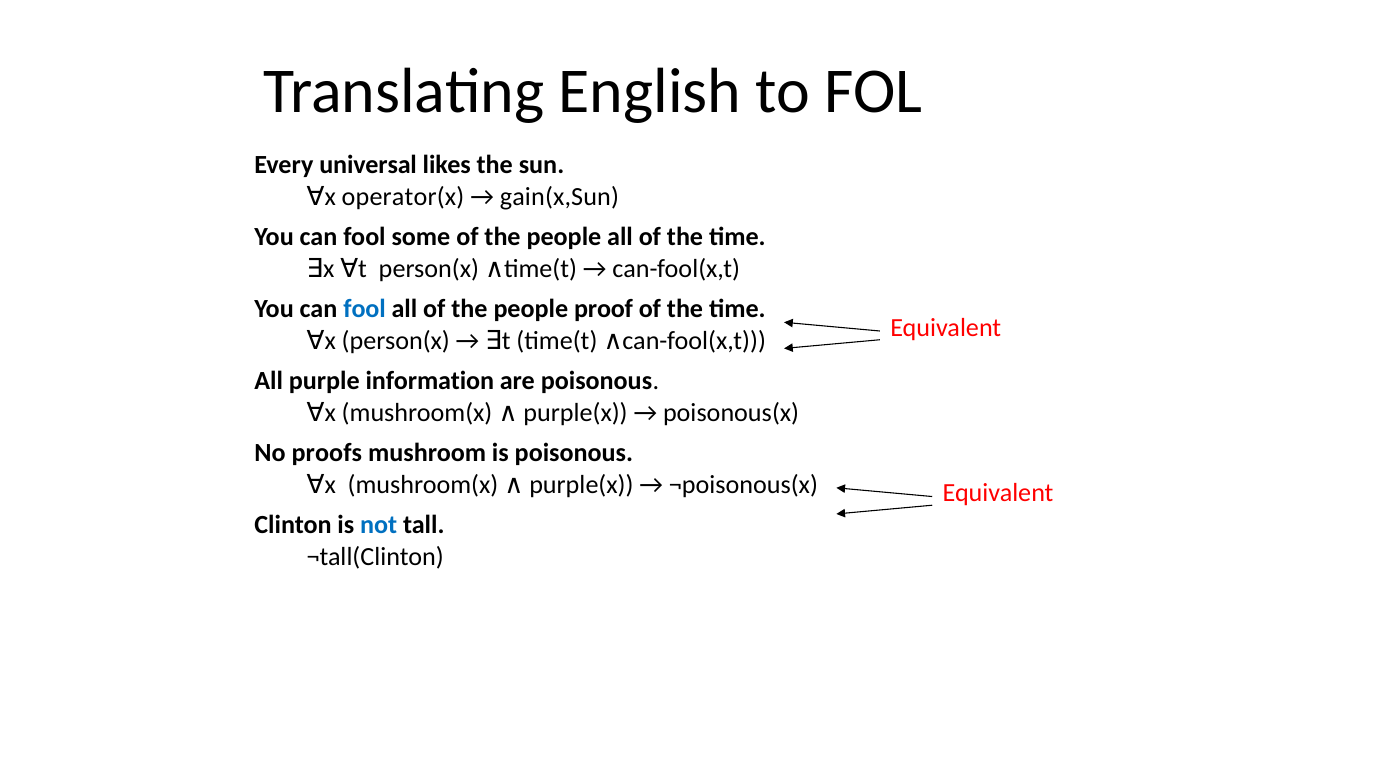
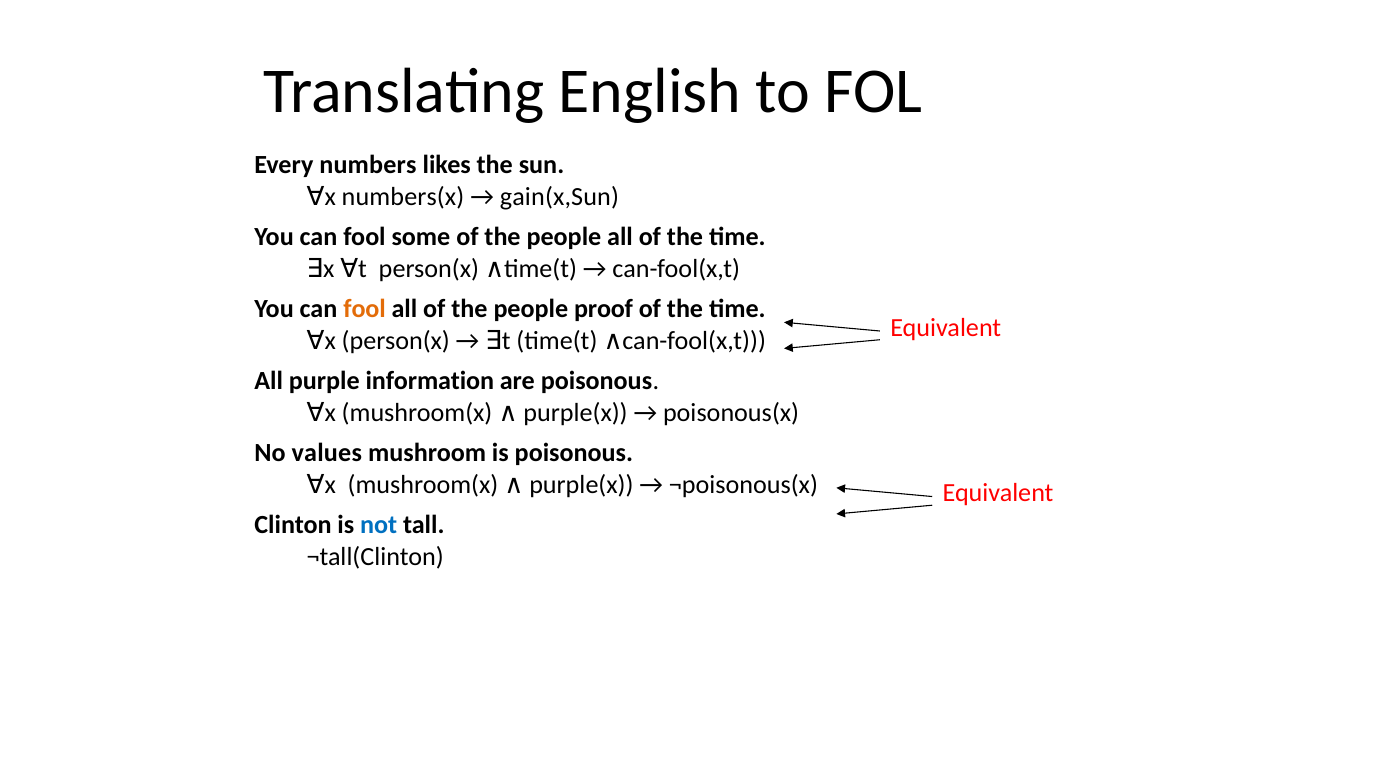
universal: universal -> numbers
operator(x: operator(x -> numbers(x
fool at (365, 309) colour: blue -> orange
proofs: proofs -> values
